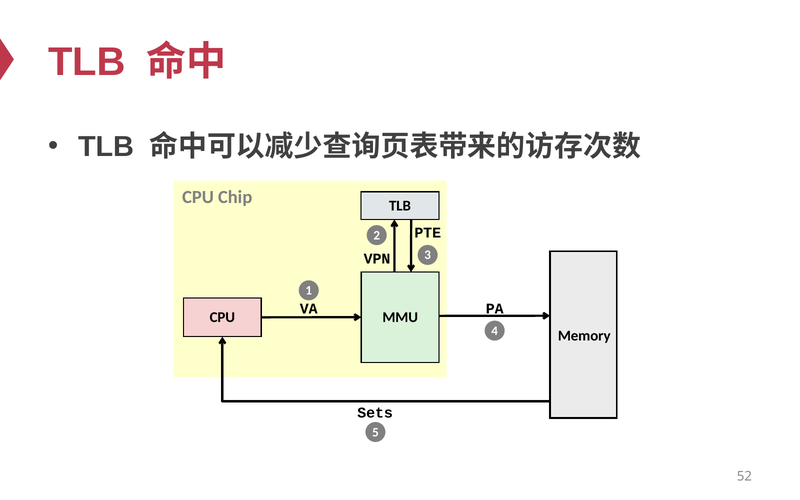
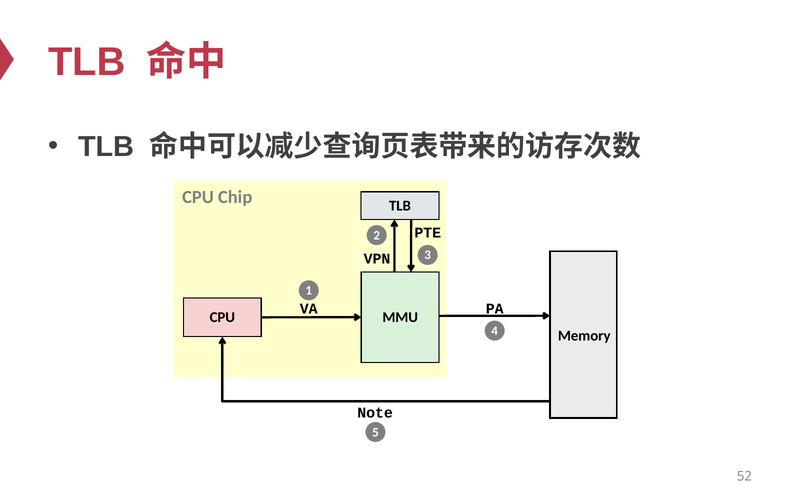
Sets: Sets -> Note
